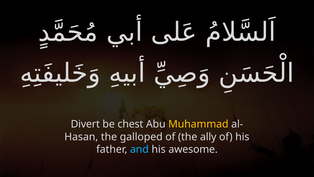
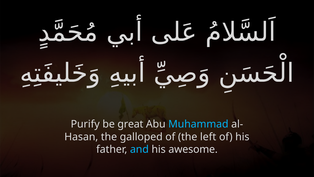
Divert: Divert -> Purify
chest: chest -> great
Muhammad colour: yellow -> light blue
ally: ally -> left
